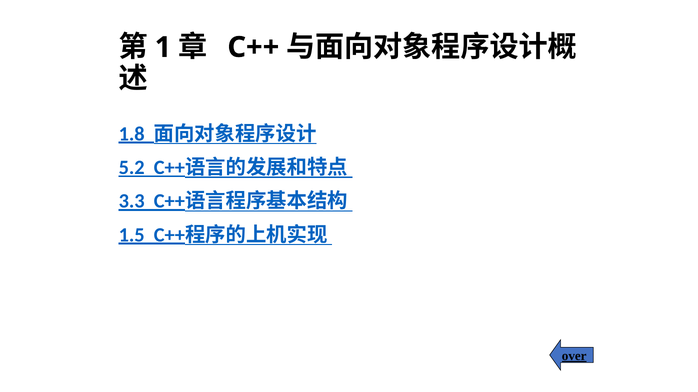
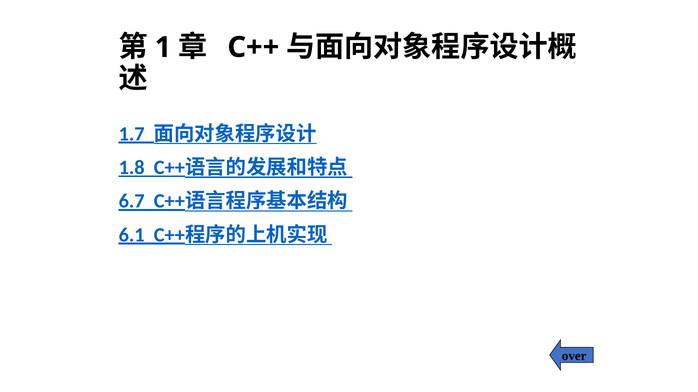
1.8: 1.8 -> 1.7
5.2: 5.2 -> 1.8
3.3: 3.3 -> 6.7
1.5: 1.5 -> 6.1
over underline: present -> none
